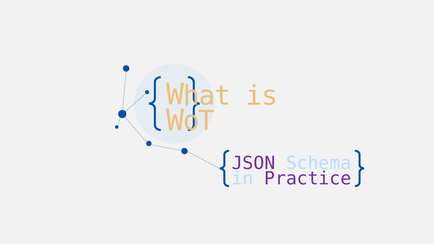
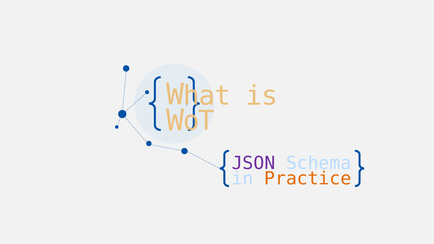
Practice colour: purple -> orange
